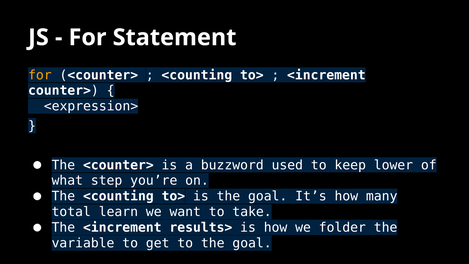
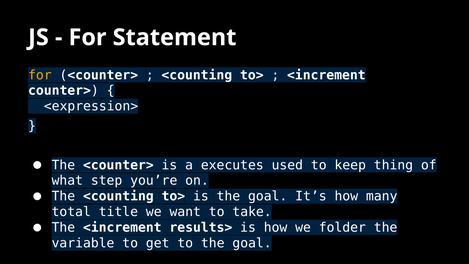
buzzword: buzzword -> executes
lower: lower -> thing
learn: learn -> title
